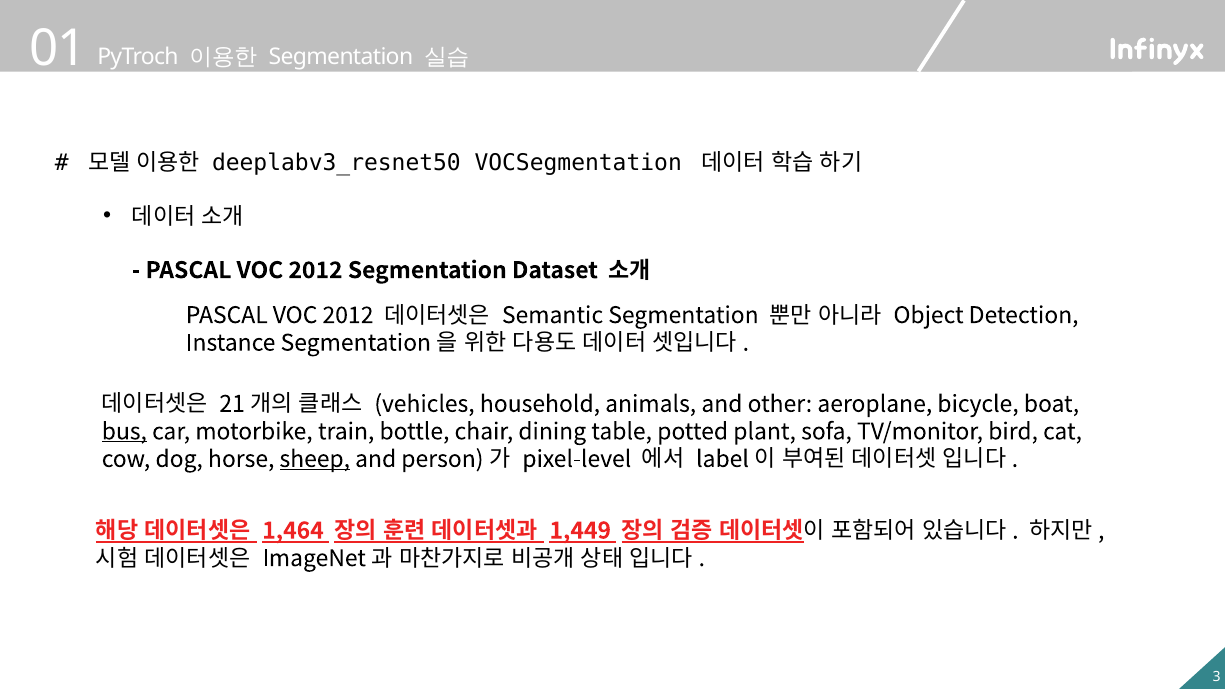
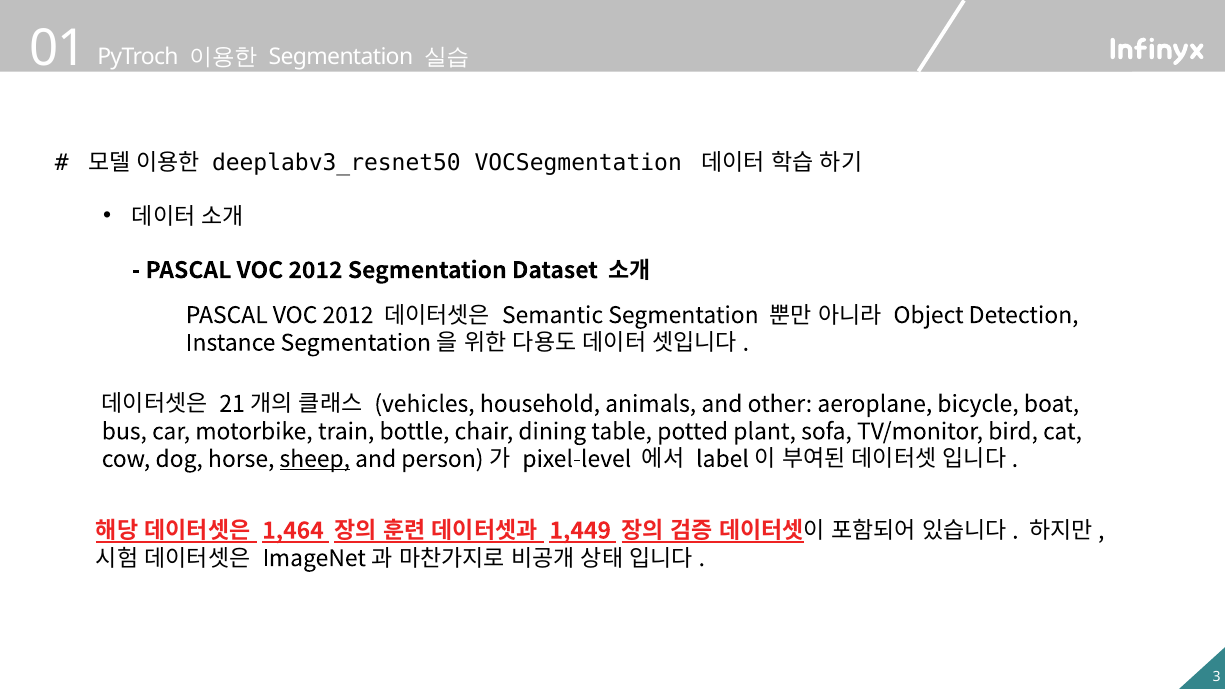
bus underline: present -> none
